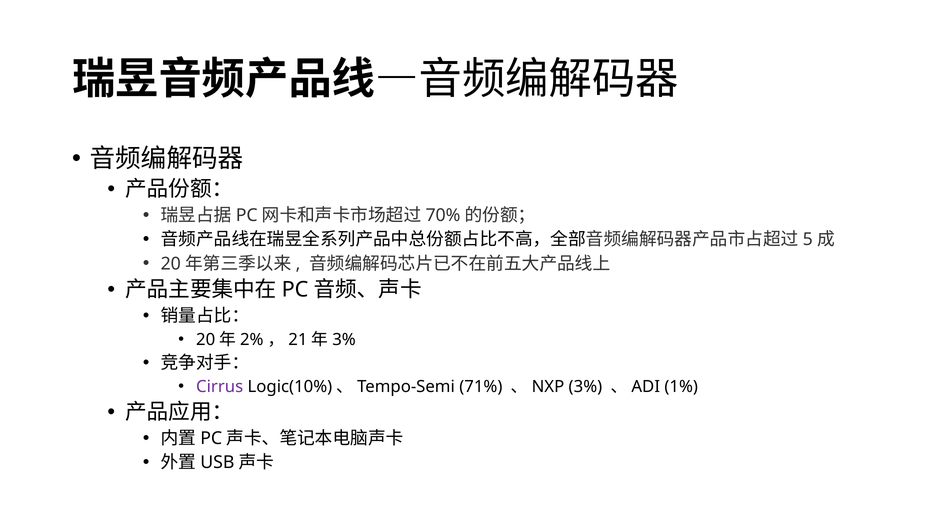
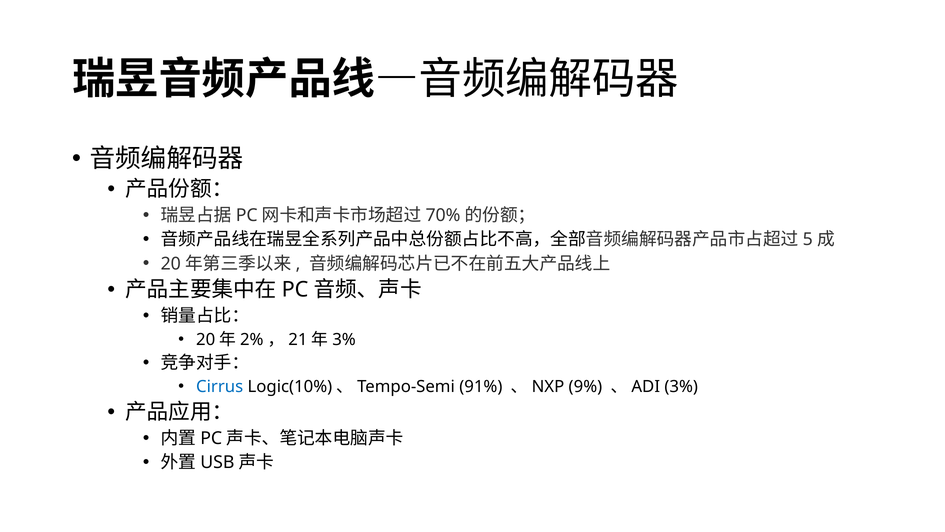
Cirrus colour: purple -> blue
71%: 71% -> 91%
3%: 3% -> 9%
1%: 1% -> 3%
